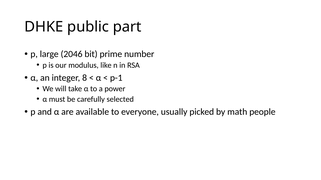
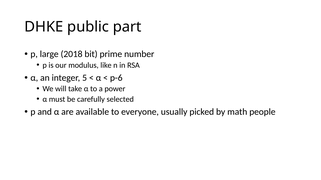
2046: 2046 -> 2018
8: 8 -> 5
p-1: p-1 -> p-6
